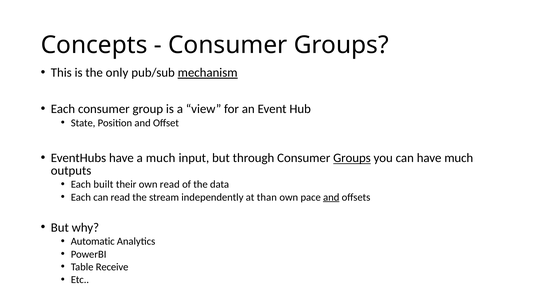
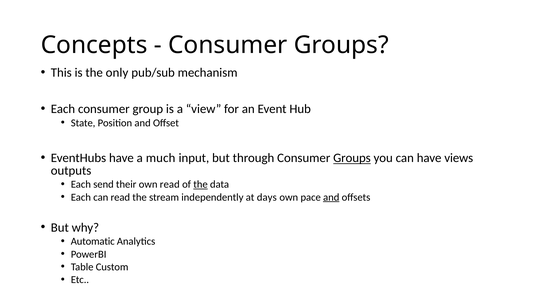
mechanism underline: present -> none
have much: much -> views
built: built -> send
the at (201, 184) underline: none -> present
than: than -> days
Receive: Receive -> Custom
